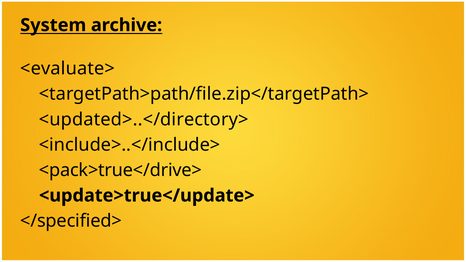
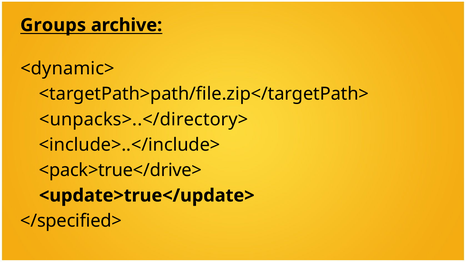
System: System -> Groups
<evaluate>: <evaluate> -> <dynamic>
<updated>..</directory>: <updated>..</directory> -> <unpacks>..</directory>
